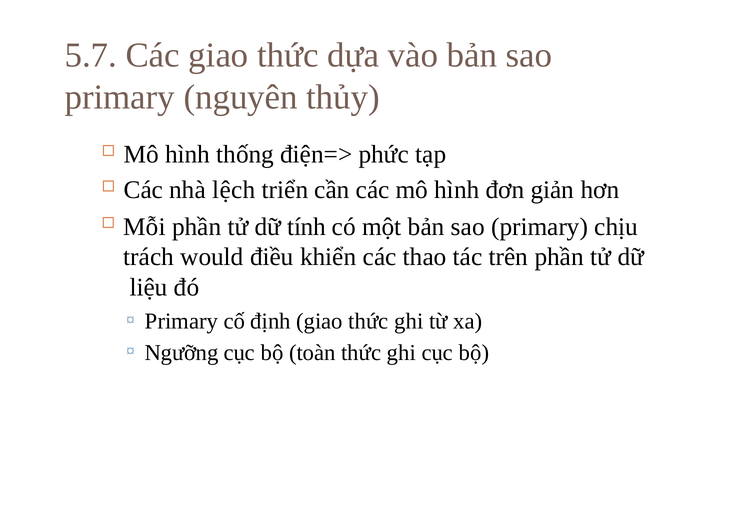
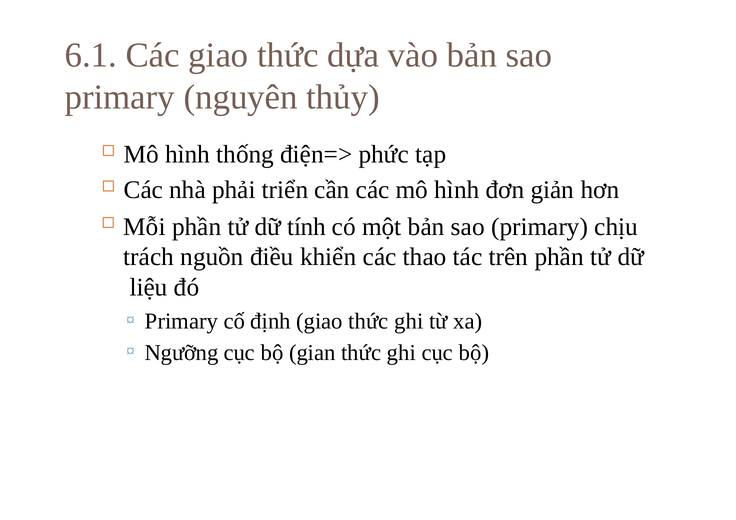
5.7: 5.7 -> 6.1
lệch: lệch -> phải
would: would -> nguồn
toàn: toàn -> gian
